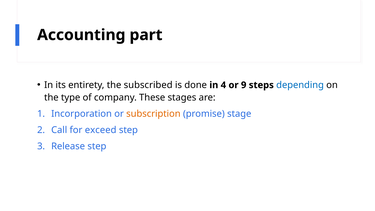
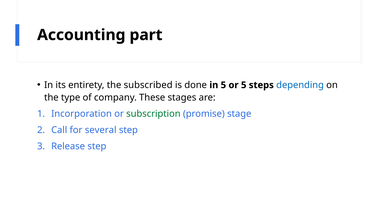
in 4: 4 -> 5
or 9: 9 -> 5
subscription colour: orange -> green
exceed: exceed -> several
